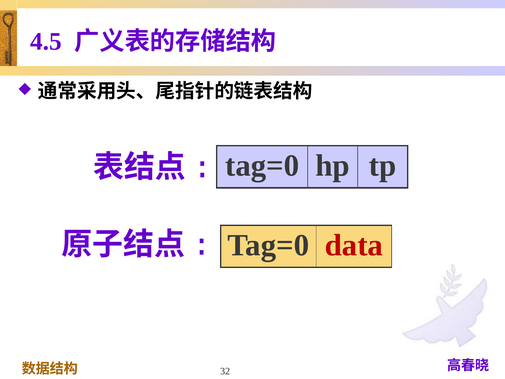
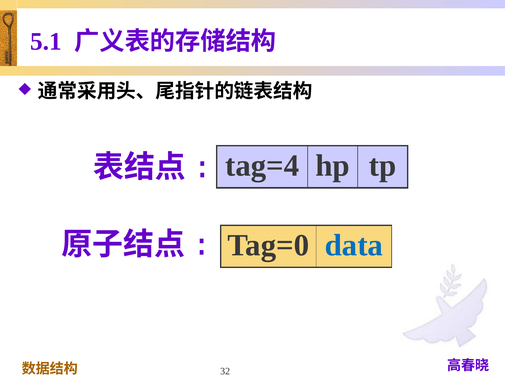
4.5: 4.5 -> 5.1
tag=0 at (262, 165): tag=0 -> tag=4
data colour: red -> blue
